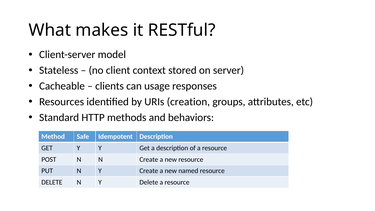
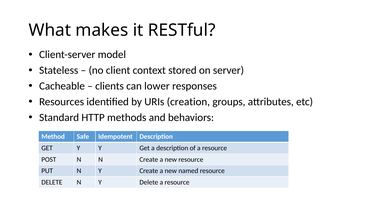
usage: usage -> lower
